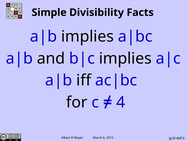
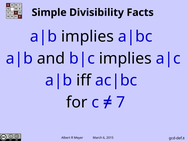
4: 4 -> 7
